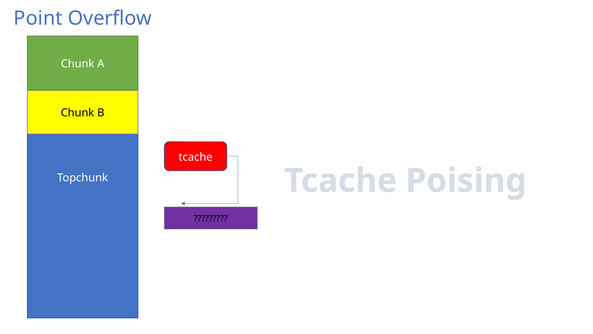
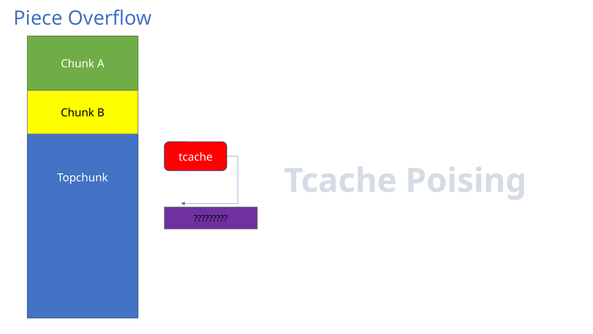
Point: Point -> Piece
